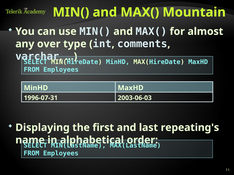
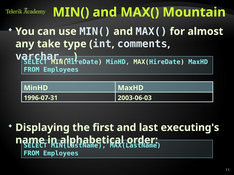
over: over -> take
repeating's: repeating's -> executing's
